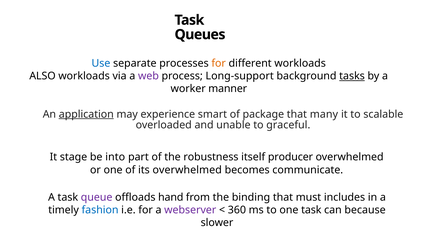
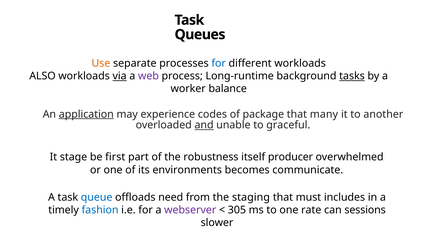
Use colour: blue -> orange
for at (219, 63) colour: orange -> blue
via underline: none -> present
Long-support: Long-support -> Long-runtime
manner: manner -> balance
smart: smart -> codes
scalable: scalable -> another
and underline: none -> present
into: into -> first
its overwhelmed: overwhelmed -> environments
queue colour: purple -> blue
hand: hand -> need
binding: binding -> staging
360: 360 -> 305
one task: task -> rate
because: because -> sessions
